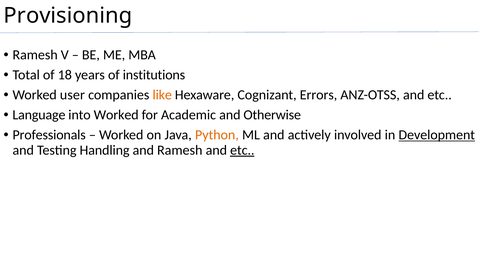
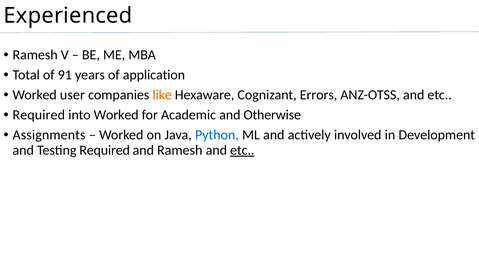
Provisioning: Provisioning -> Experienced
18: 18 -> 91
institutions: institutions -> application
Language at (39, 115): Language -> Required
Professionals: Professionals -> Assignments
Python colour: orange -> blue
Development underline: present -> none
Testing Handling: Handling -> Required
